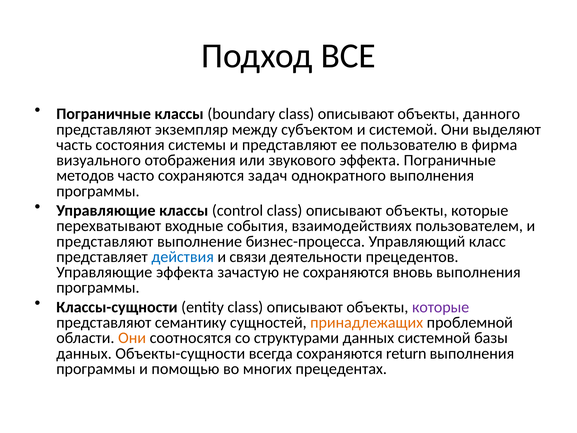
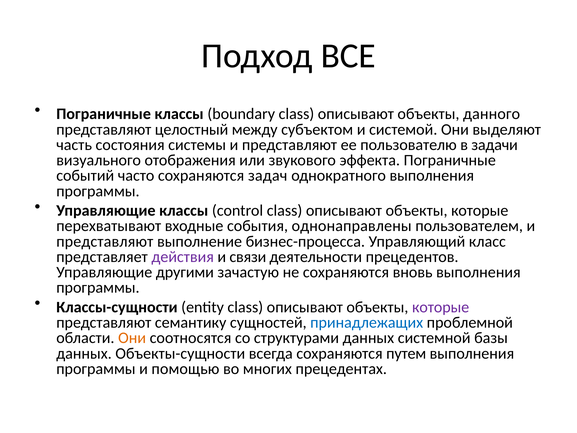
экземпляр: экземпляр -> целостный
фирма: фирма -> задачи
методов: методов -> событий
взаимодействиях: взаимодействиях -> однонаправлены
действия colour: blue -> purple
Управляющие эффекта: эффекта -> другими
принадлежащих colour: orange -> blue
return: return -> путем
